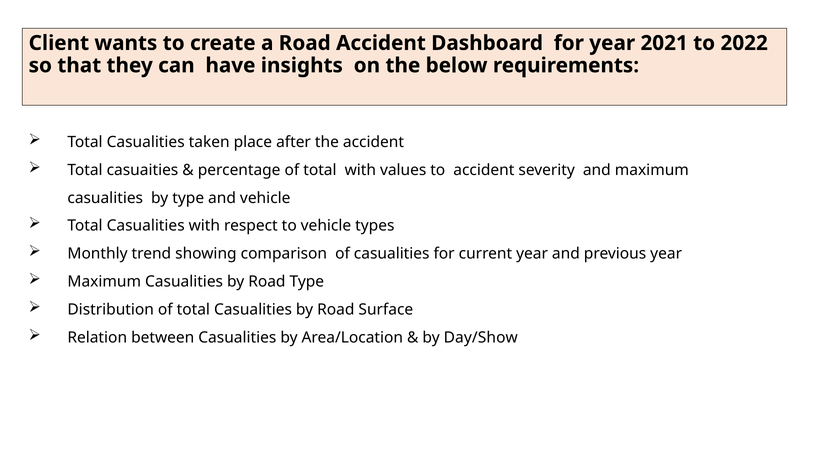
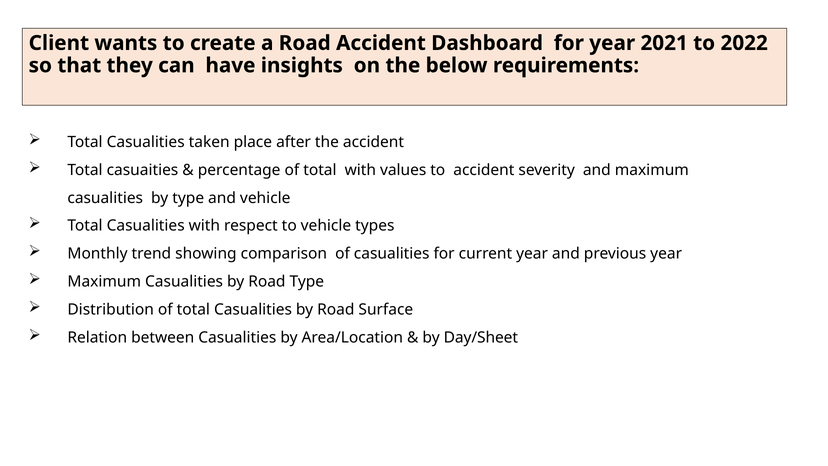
Day/Show: Day/Show -> Day/Sheet
